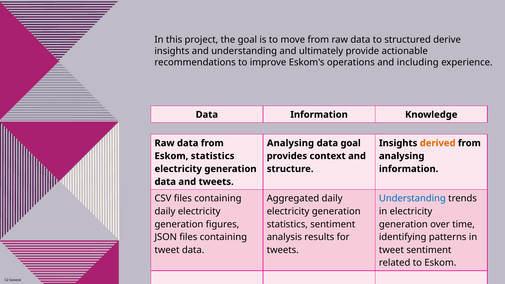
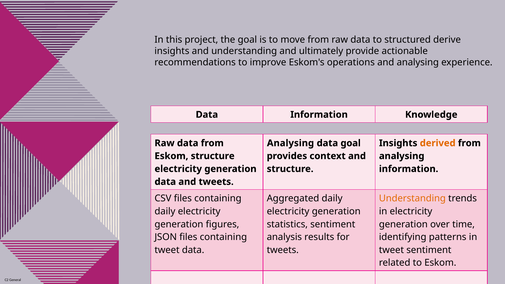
and including: including -> analysing
Eskom statistics: statistics -> structure
Understanding at (412, 198) colour: blue -> orange
